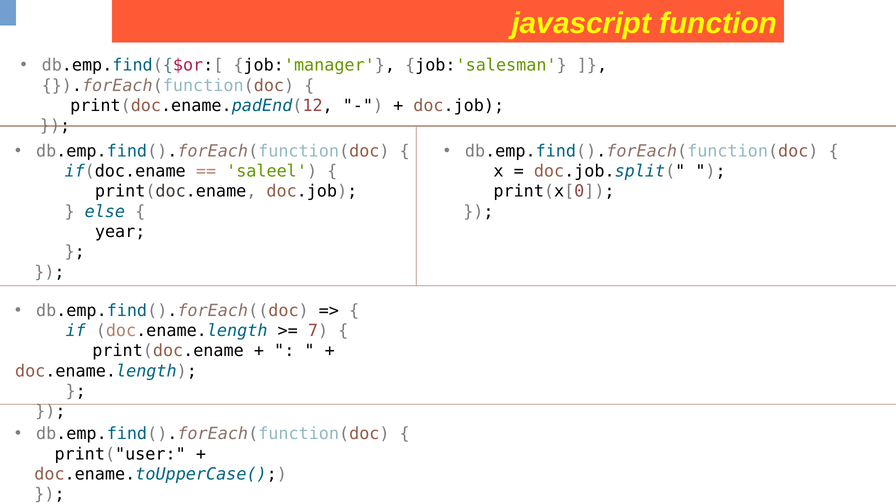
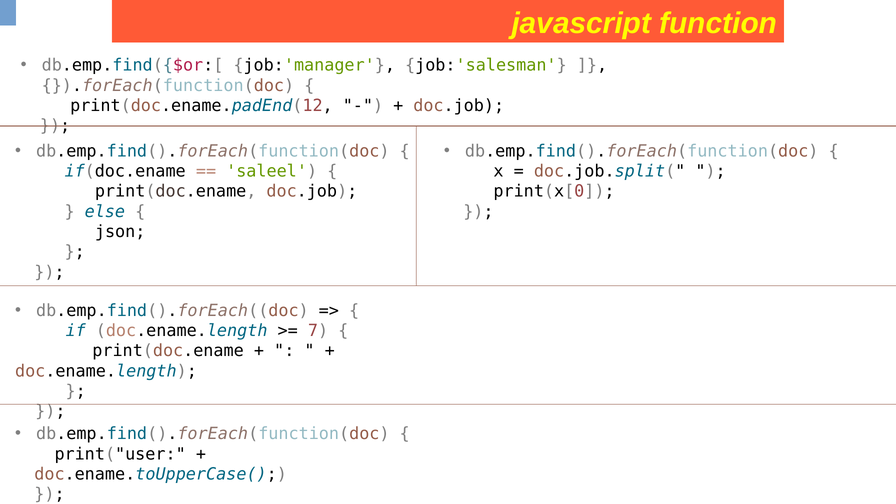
year: year -> json
